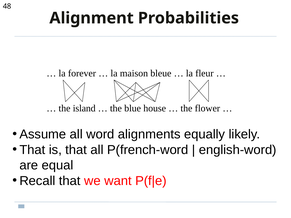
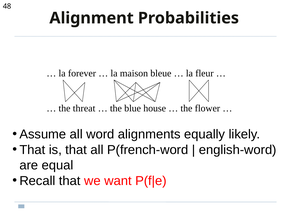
island: island -> threat
